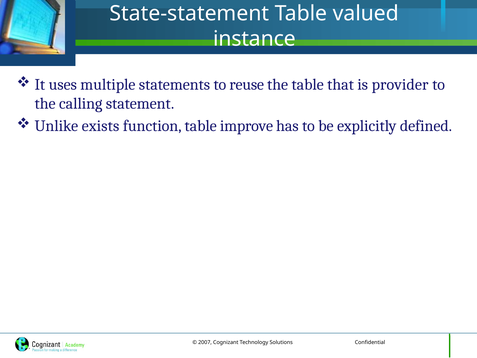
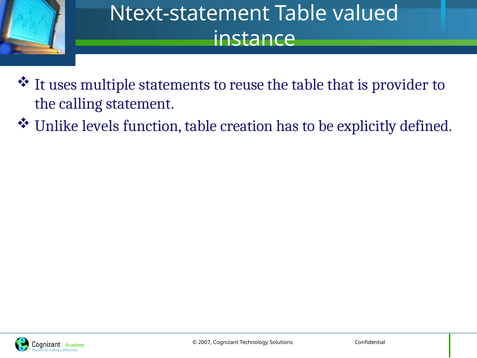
State-statement: State-statement -> Ntext-statement
exists: exists -> levels
improve: improve -> creation
